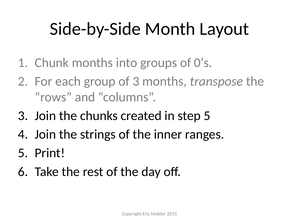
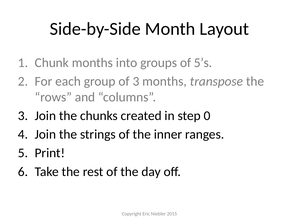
0’s: 0’s -> 5’s
step 5: 5 -> 0
